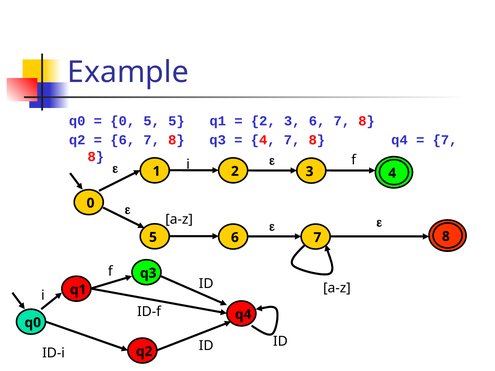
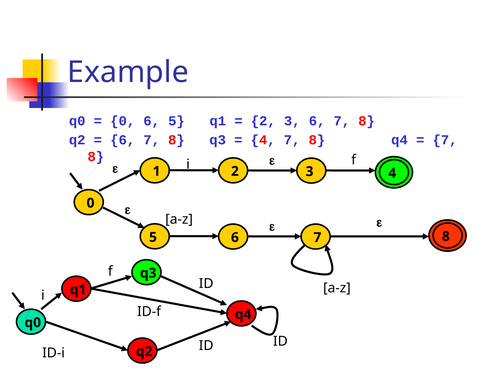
0 5: 5 -> 6
